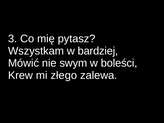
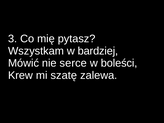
swym: swym -> serce
złego: złego -> szatę
